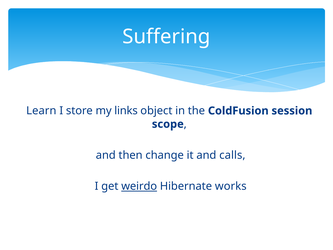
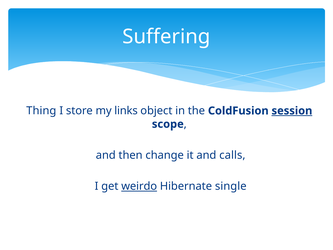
Learn: Learn -> Thing
session underline: none -> present
works: works -> single
